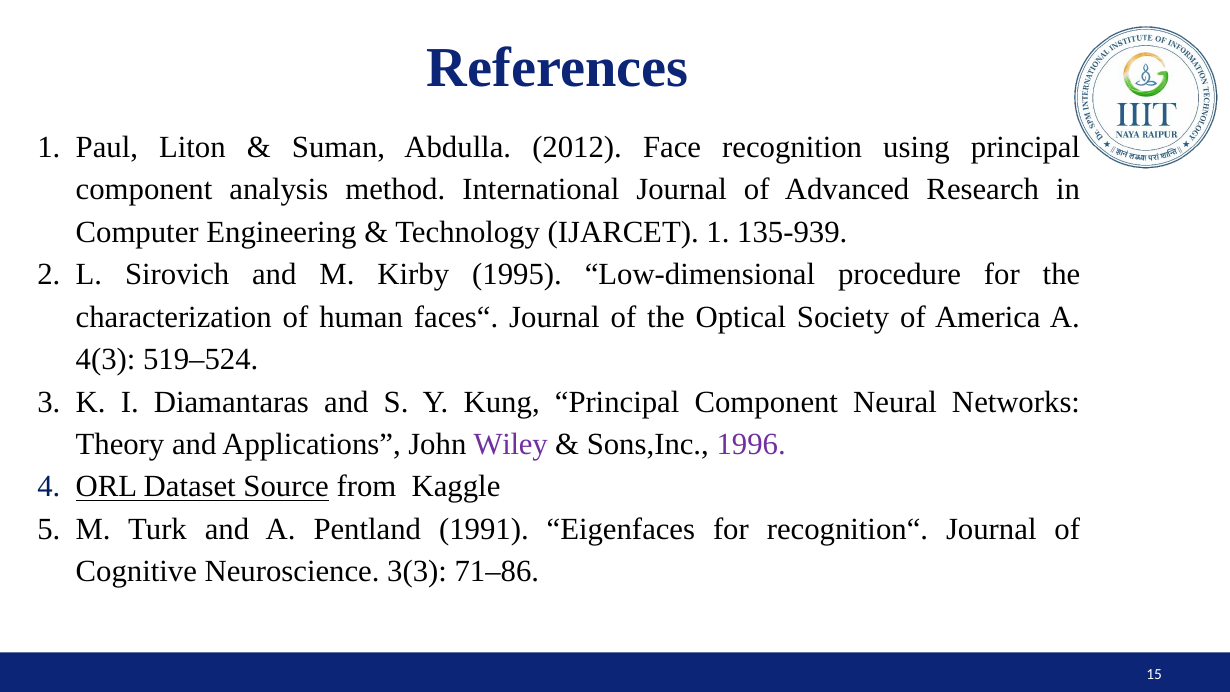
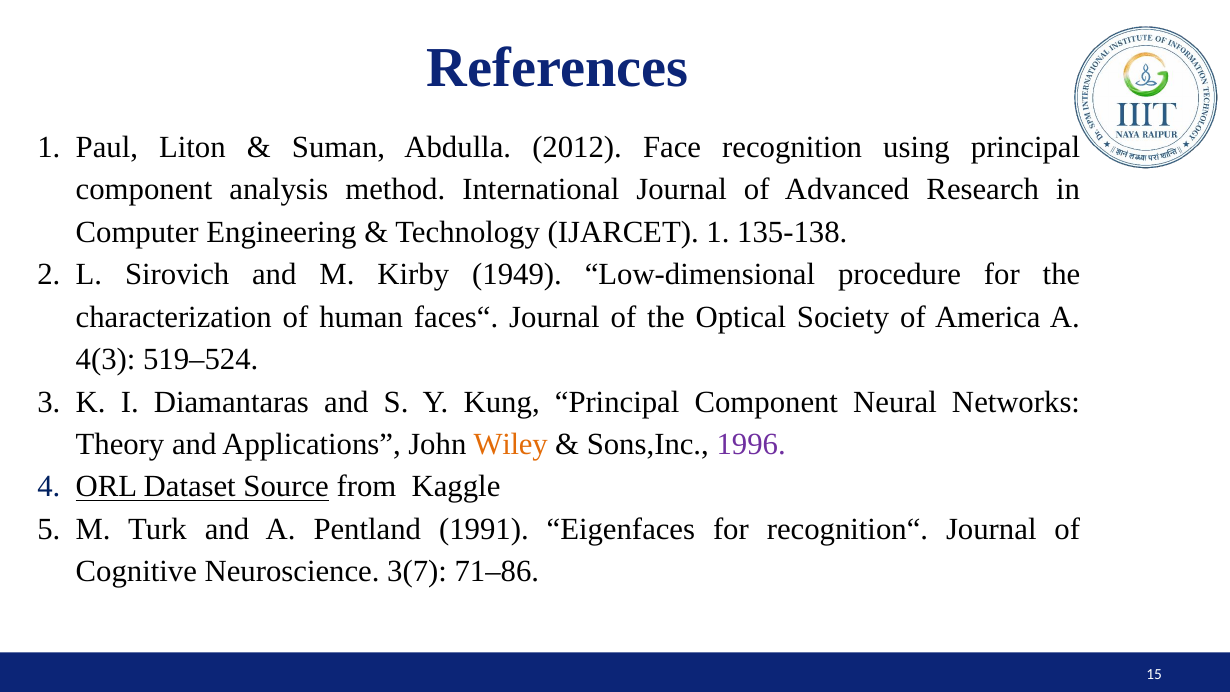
135-939: 135-939 -> 135-138
1995: 1995 -> 1949
Wiley colour: purple -> orange
3(3: 3(3 -> 3(7
